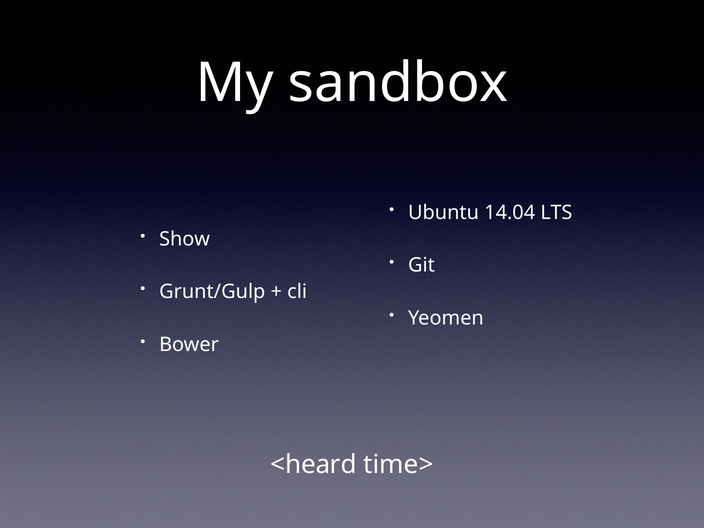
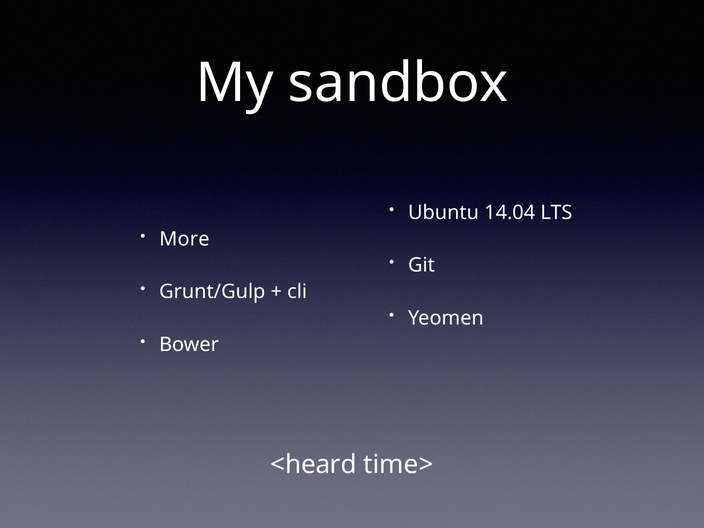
Show: Show -> More
